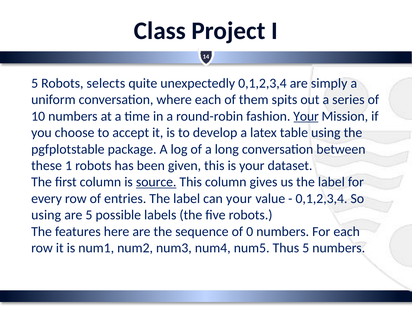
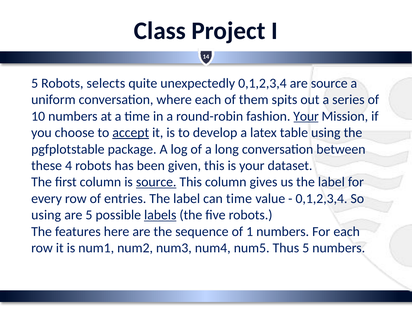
are simply: simply -> source
accept underline: none -> present
1: 1 -> 4
can your: your -> time
labels underline: none -> present
0: 0 -> 1
